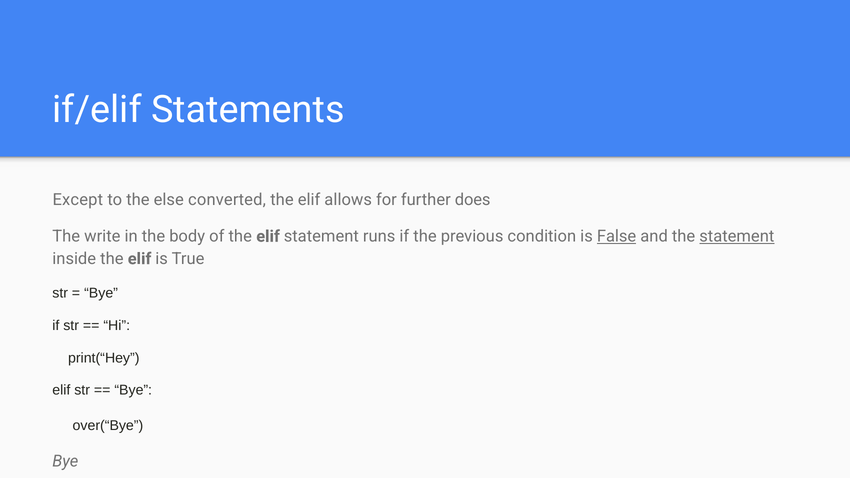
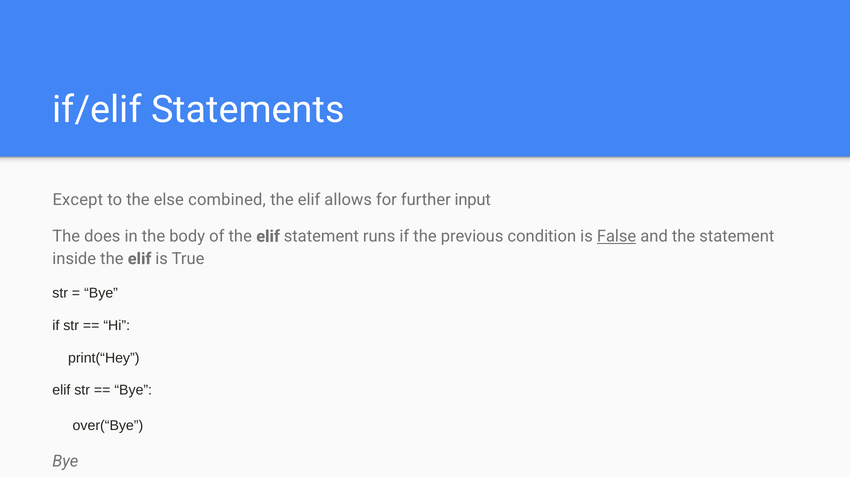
converted: converted -> combined
does: does -> input
write: write -> does
statement at (737, 236) underline: present -> none
